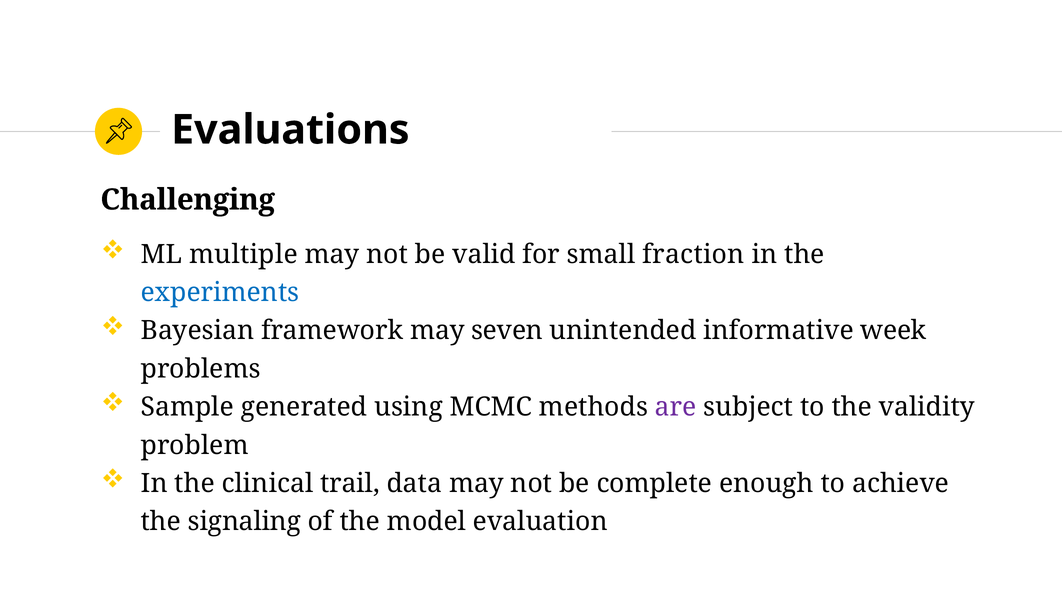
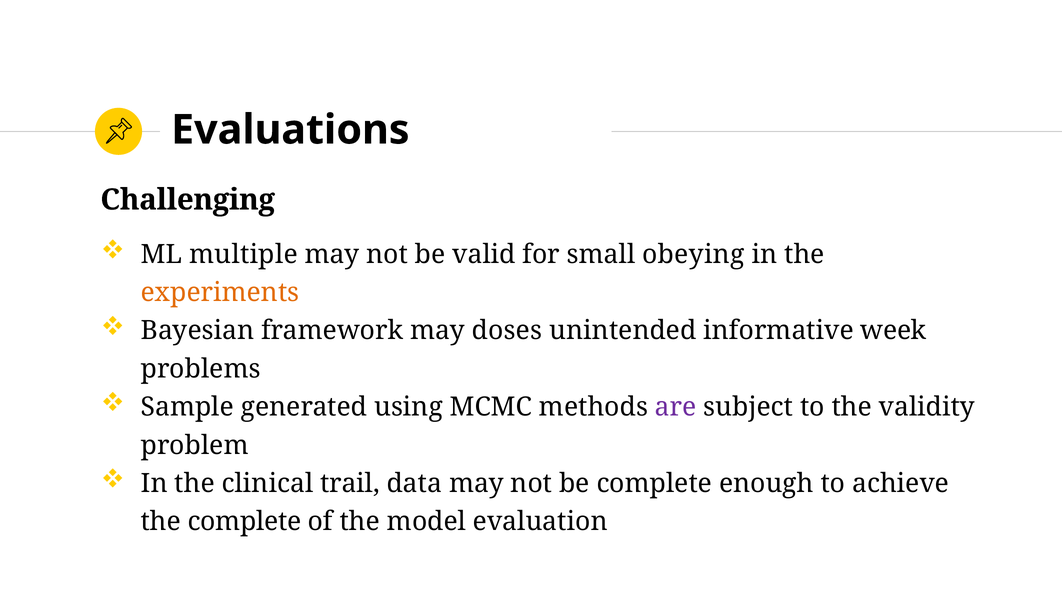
fraction: fraction -> obeying
experiments colour: blue -> orange
seven: seven -> doses
the signaling: signaling -> complete
